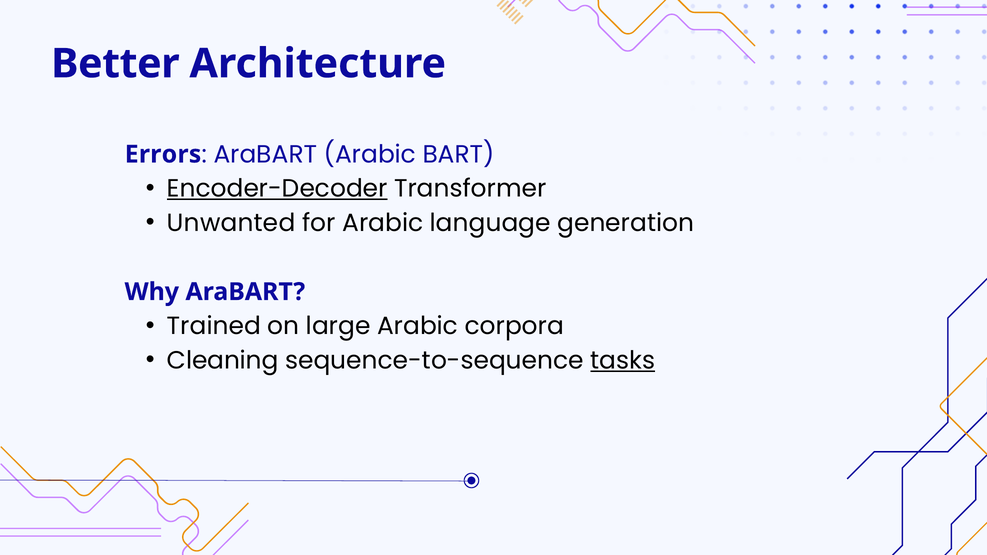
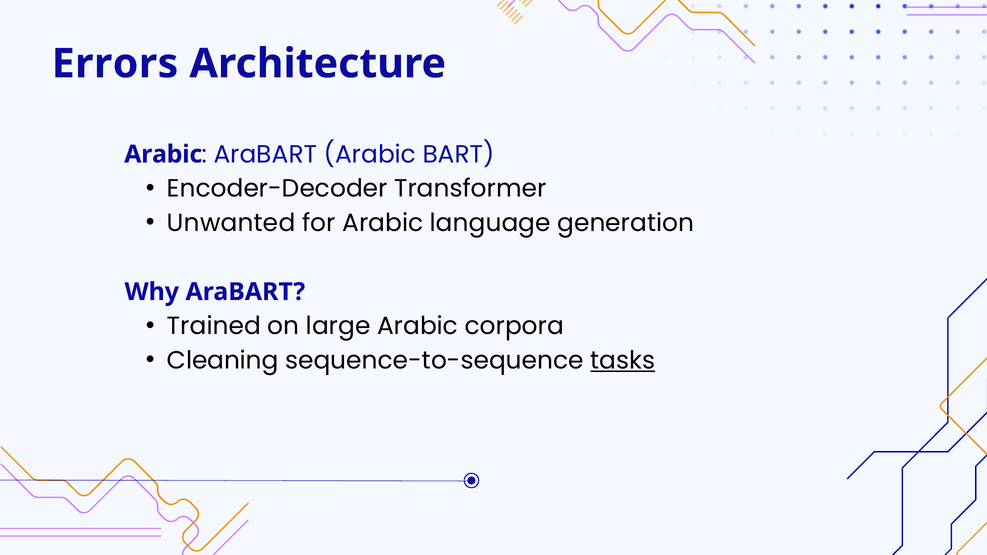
Better: Better -> Errors
Errors at (163, 154): Errors -> Arabic
Encoder-Decoder underline: present -> none
